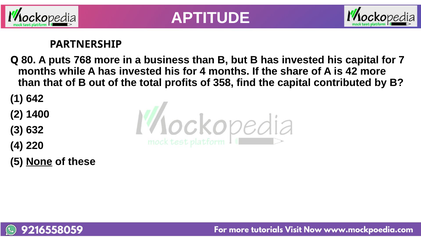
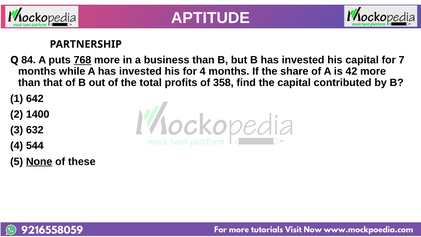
80: 80 -> 84
768 underline: none -> present
220: 220 -> 544
